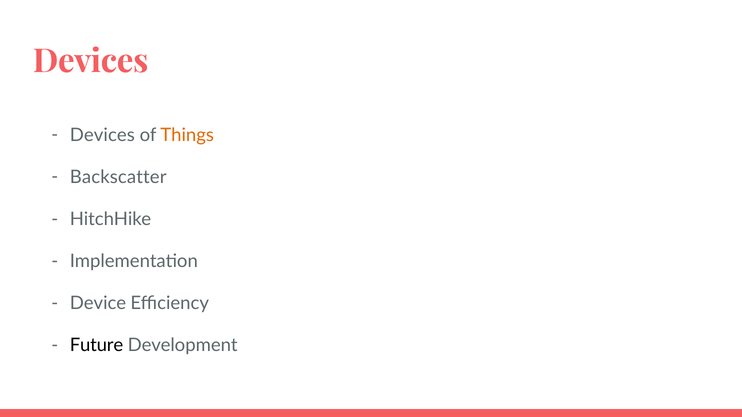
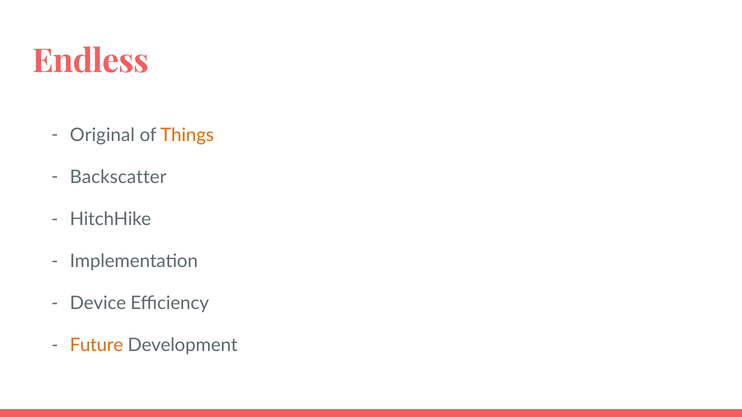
Devices at (91, 61): Devices -> Endless
Devices at (102, 135): Devices -> Original
Future colour: black -> orange
